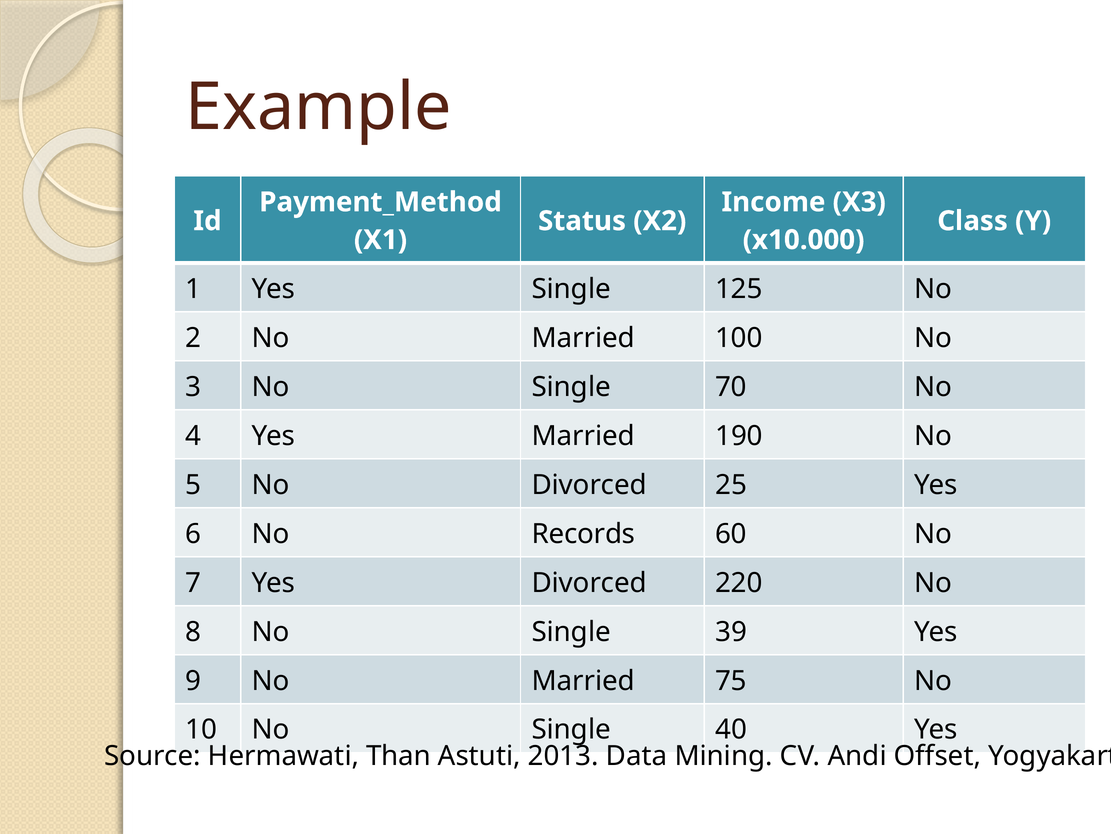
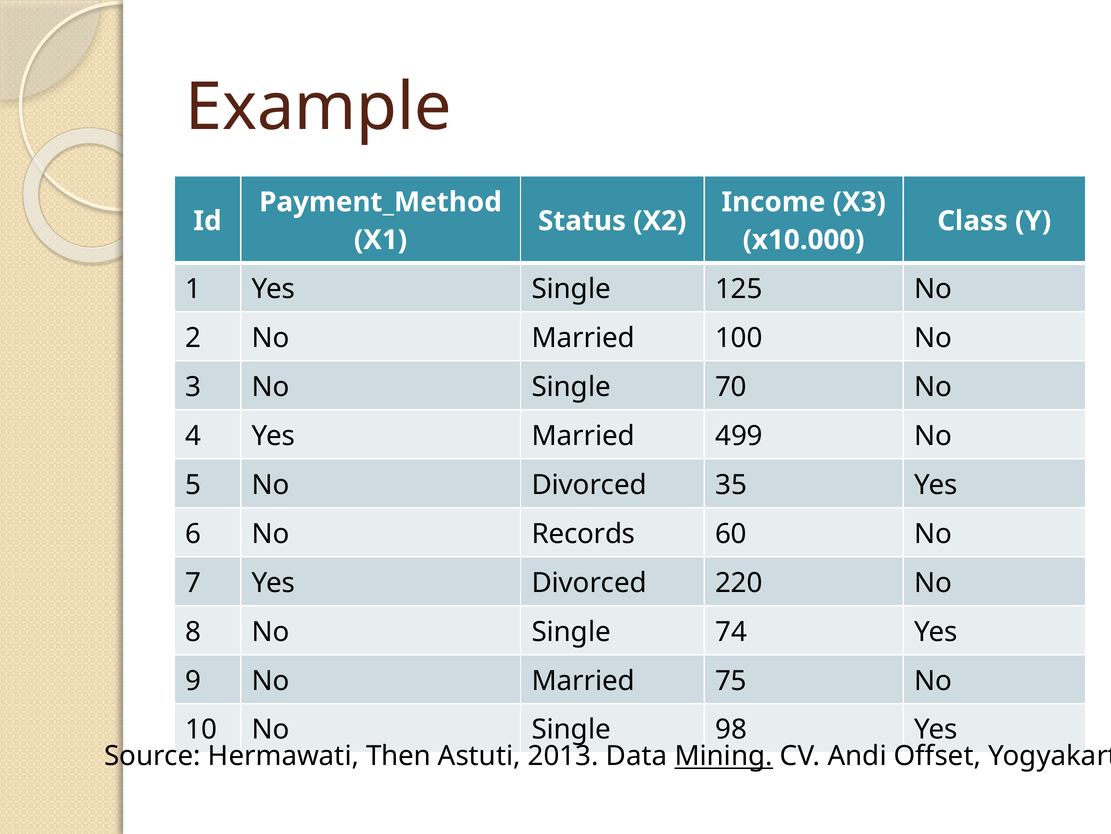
190: 190 -> 499
25: 25 -> 35
39: 39 -> 74
40: 40 -> 98
Than: Than -> Then
Mining underline: none -> present
